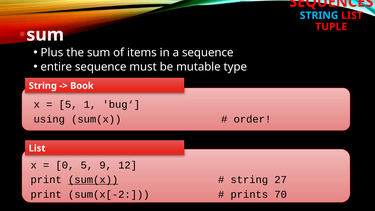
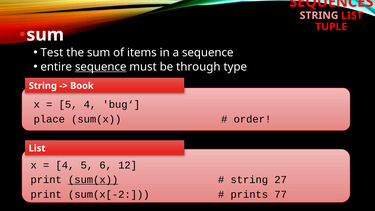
STRING at (319, 15) colour: light blue -> pink
Plus: Plus -> Test
sequence at (101, 67) underline: none -> present
mutable: mutable -> through
5 1: 1 -> 4
using: using -> place
0 at (65, 165): 0 -> 4
9: 9 -> 6
70: 70 -> 77
